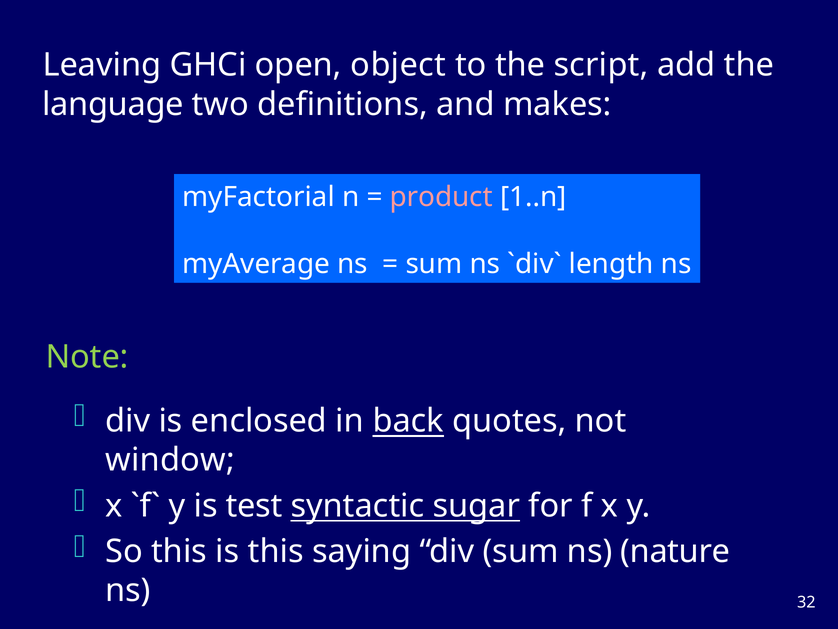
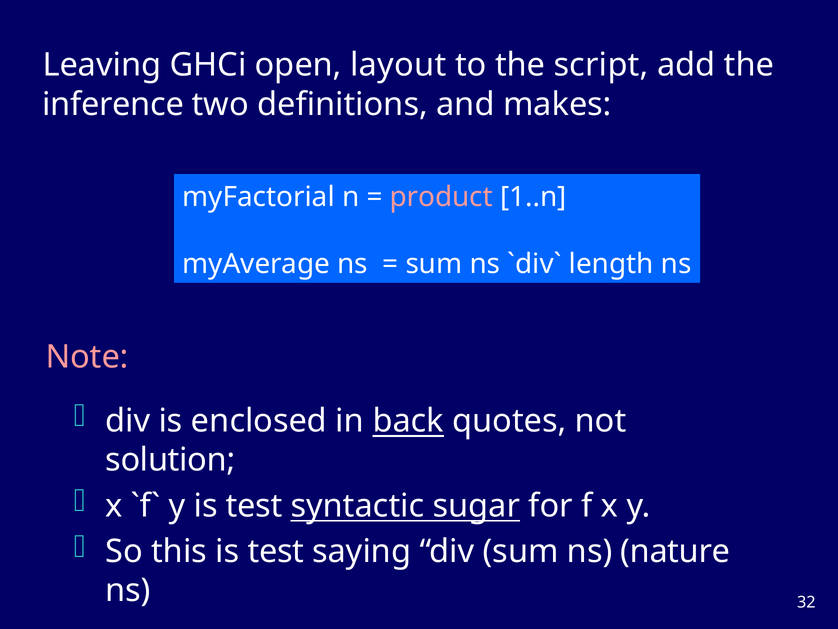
object: object -> layout
language: language -> inference
Note colour: light green -> pink
window: window -> solution
this is this: this -> test
